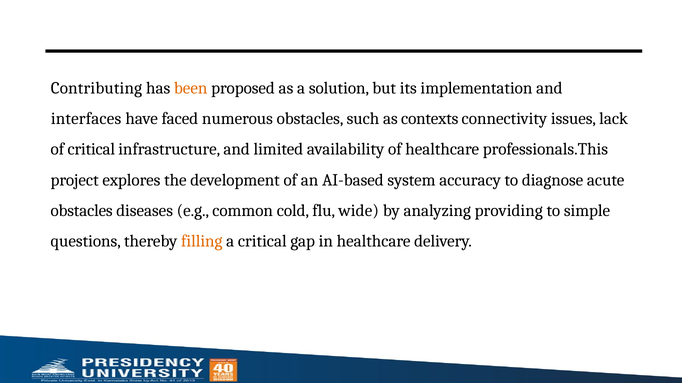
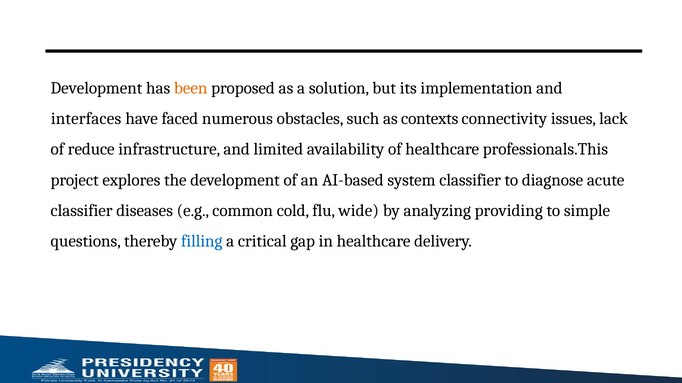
Contributing at (96, 88): Contributing -> Development
of critical: critical -> reduce
system accuracy: accuracy -> classifier
obstacles at (82, 211): obstacles -> classifier
filling colour: orange -> blue
